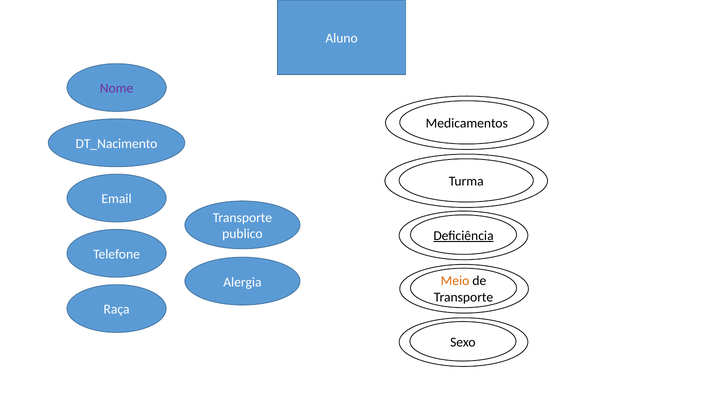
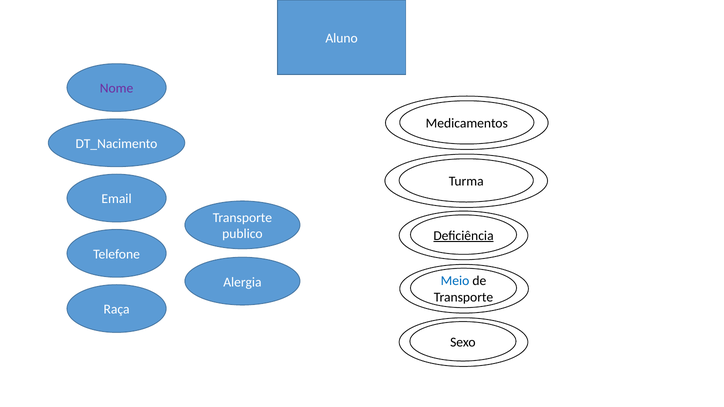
Meio colour: orange -> blue
